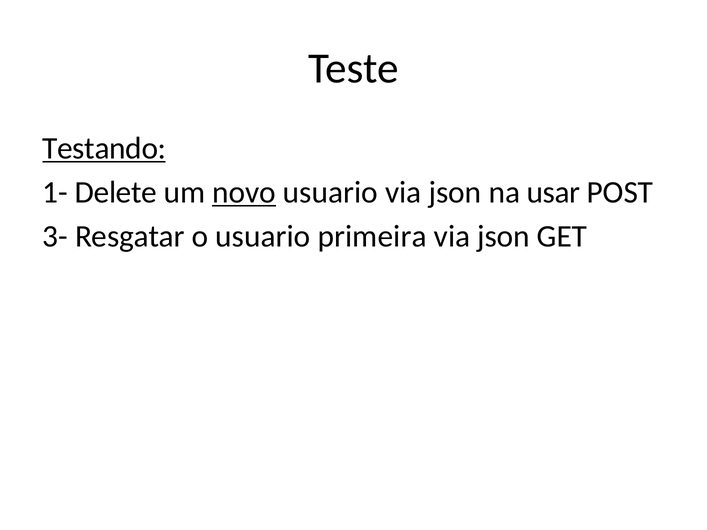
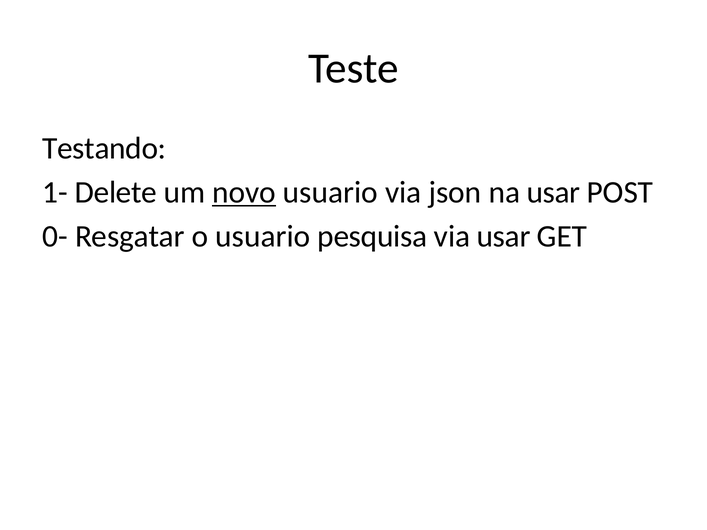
Testando underline: present -> none
3-: 3- -> 0-
primeira: primeira -> pesquisa
json at (504, 236): json -> usar
